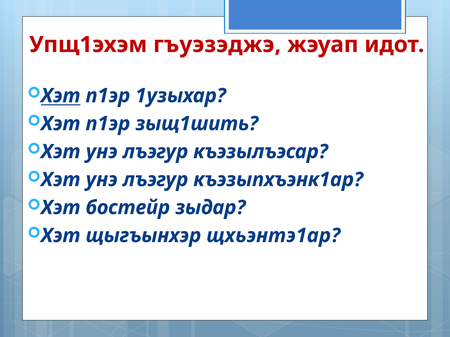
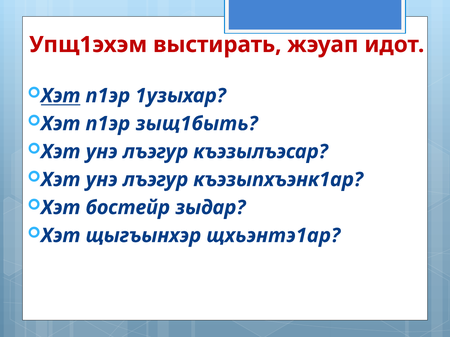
гъуэзэджэ: гъуэзэджэ -> выстирать
зыщ1шить: зыщ1шить -> зыщ1быть
